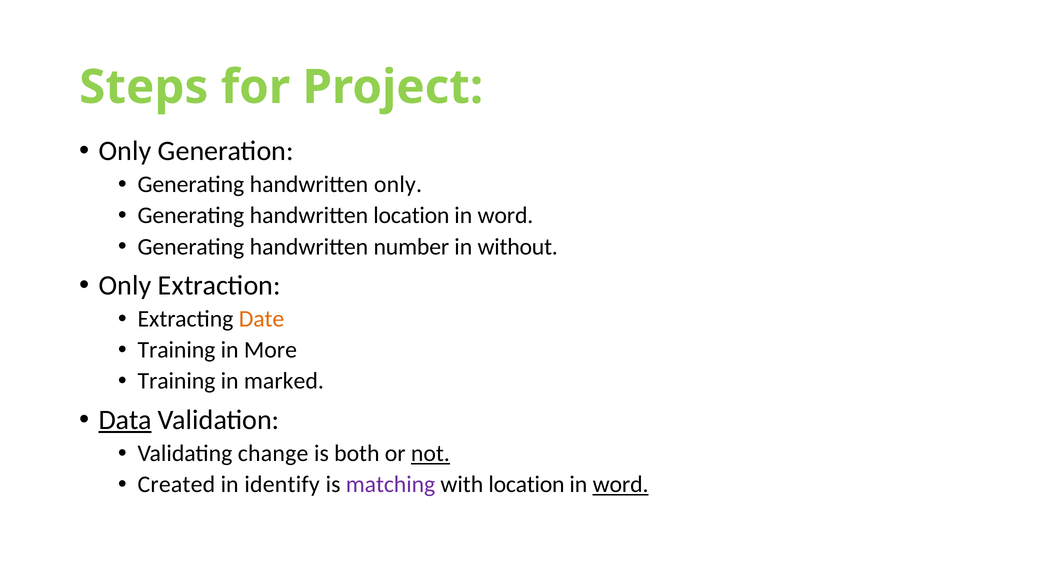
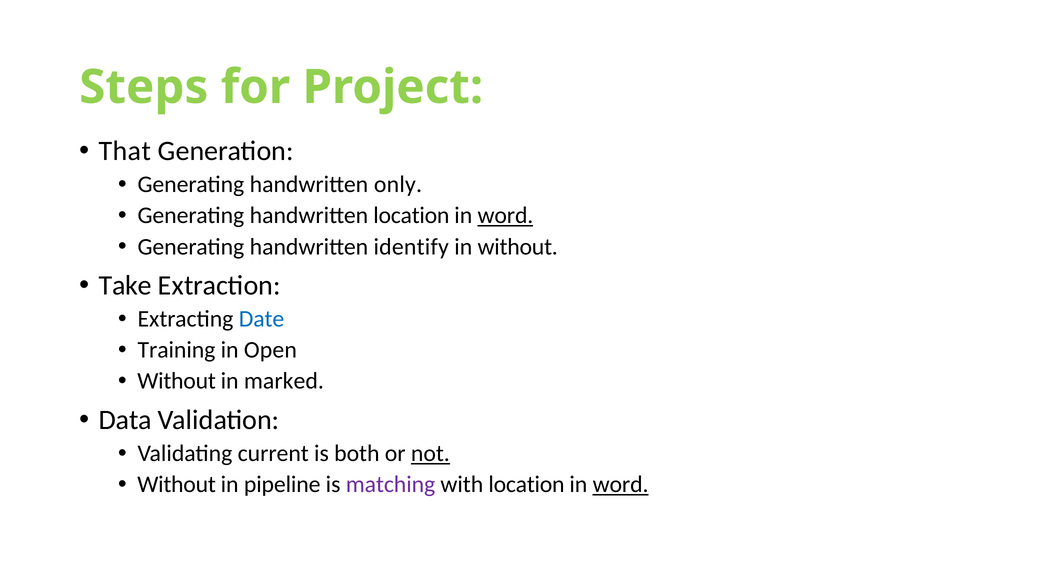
Only at (125, 151): Only -> That
word at (505, 216) underline: none -> present
number: number -> identify
Only at (125, 285): Only -> Take
Date colour: orange -> blue
More: More -> Open
Training at (176, 381): Training -> Without
Data underline: present -> none
change: change -> current
Created at (176, 484): Created -> Without
identify: identify -> pipeline
